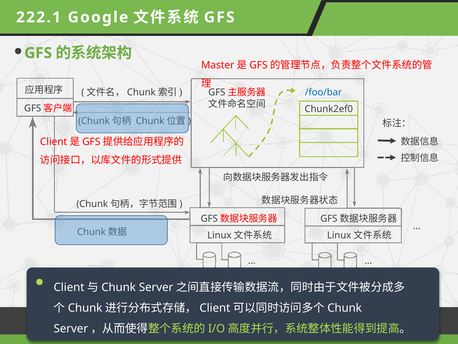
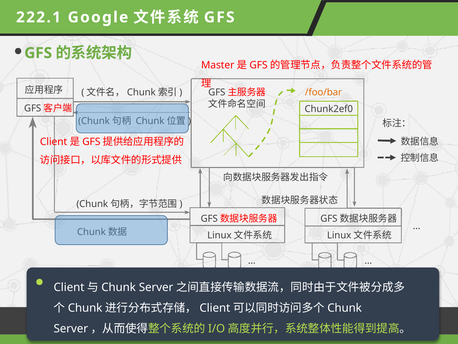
/foo/bar colour: blue -> orange
